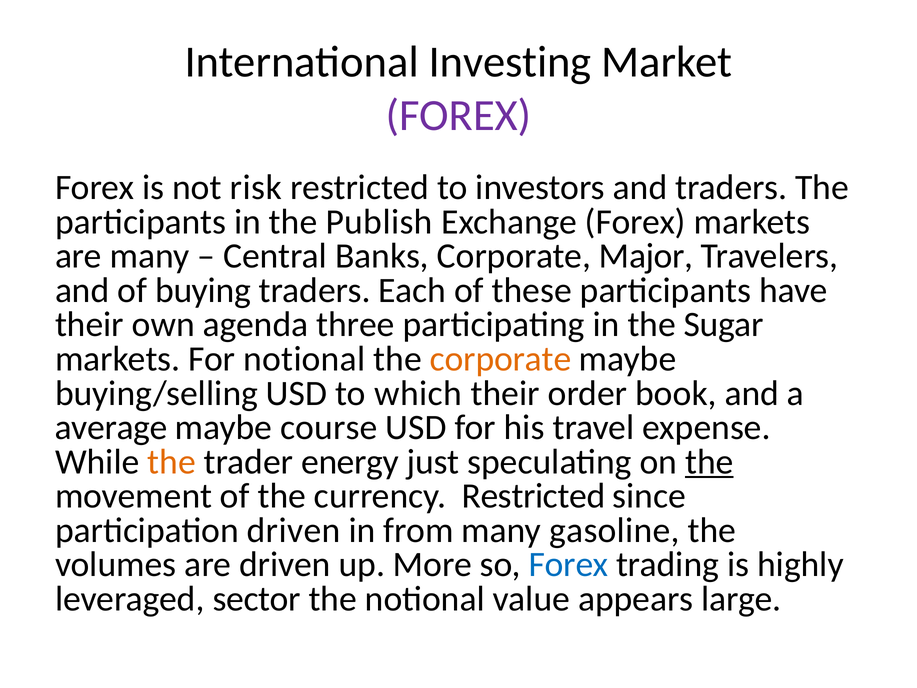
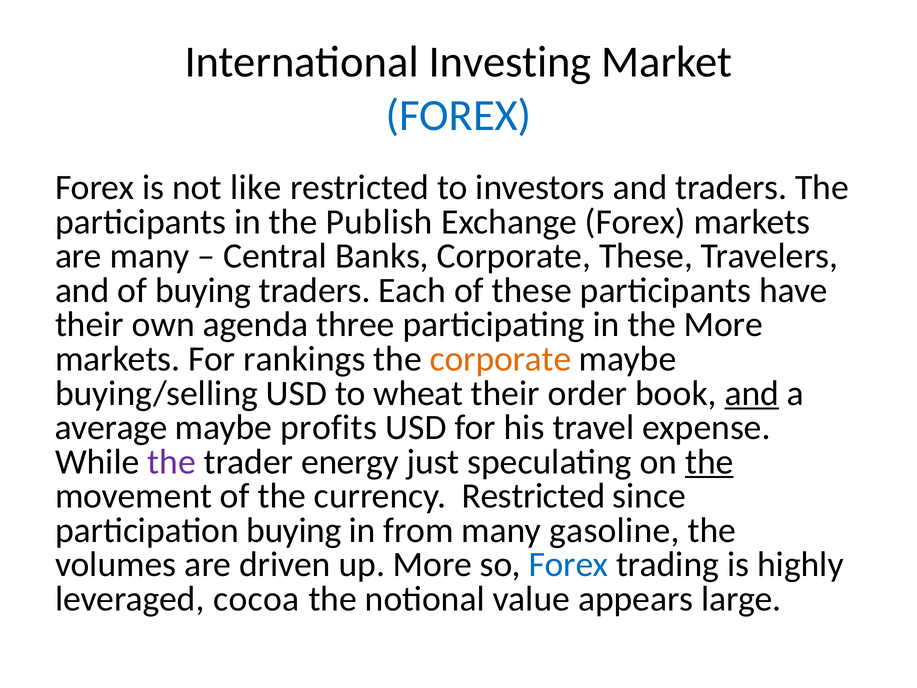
FOREX at (459, 115) colour: purple -> blue
risk: risk -> like
Corporate Major: Major -> These
the Sugar: Sugar -> More
For notional: notional -> rankings
which: which -> wheat
and at (752, 393) underline: none -> present
course: course -> profits
the at (172, 462) colour: orange -> purple
participation driven: driven -> buying
sector: sector -> cocoa
